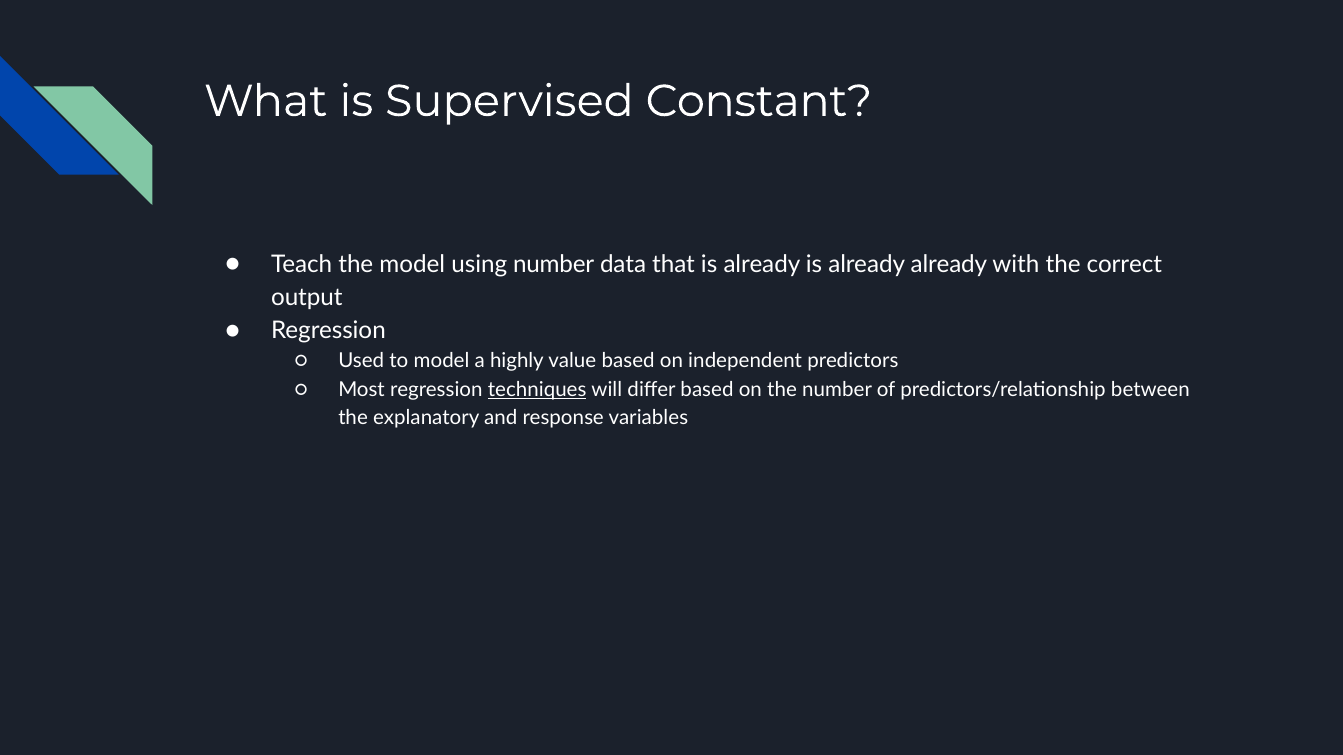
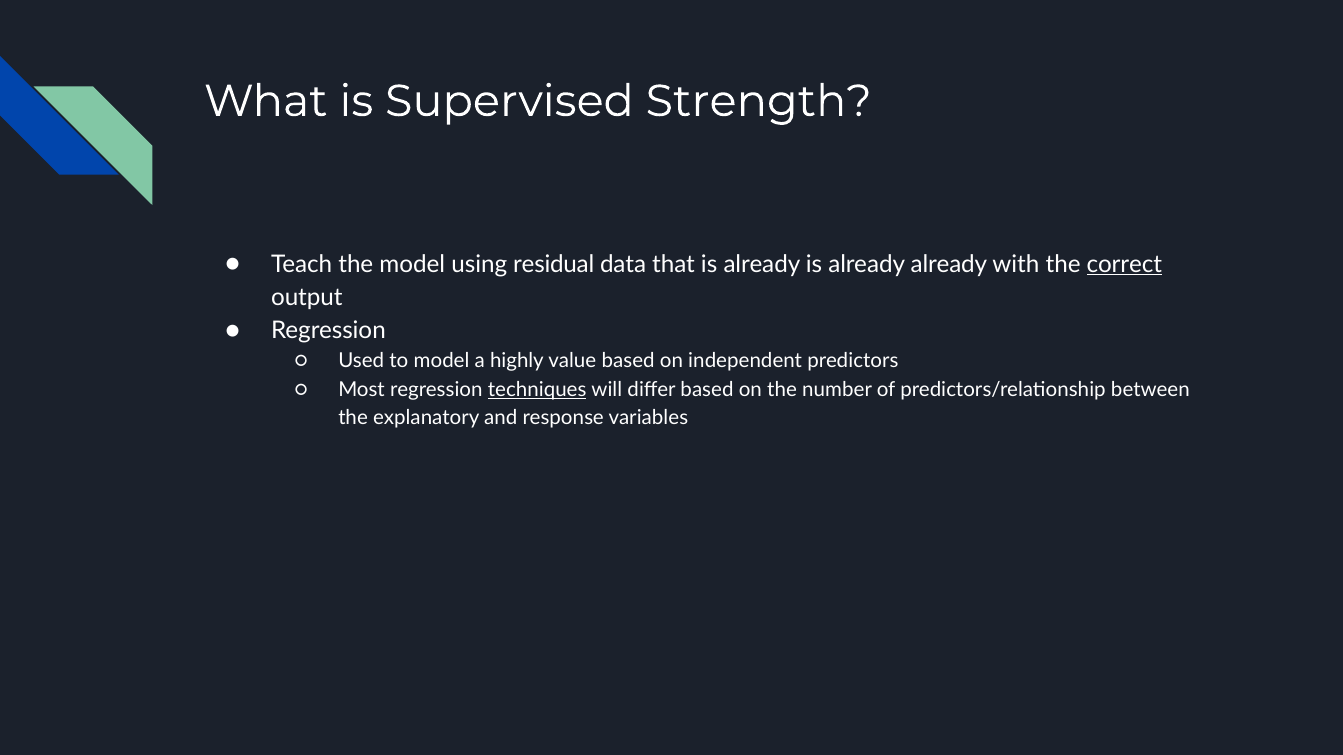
Constant: Constant -> Strength
using number: number -> residual
correct underline: none -> present
